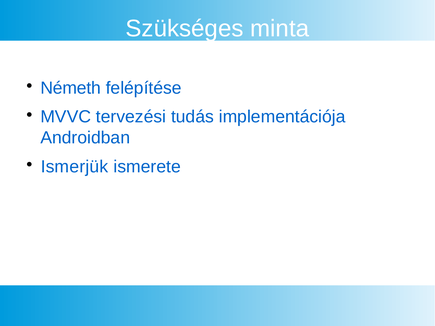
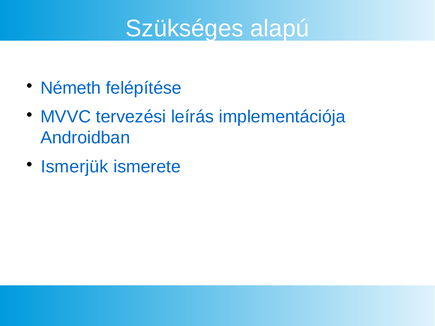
minta: minta -> alapú
tudás: tudás -> leírás
